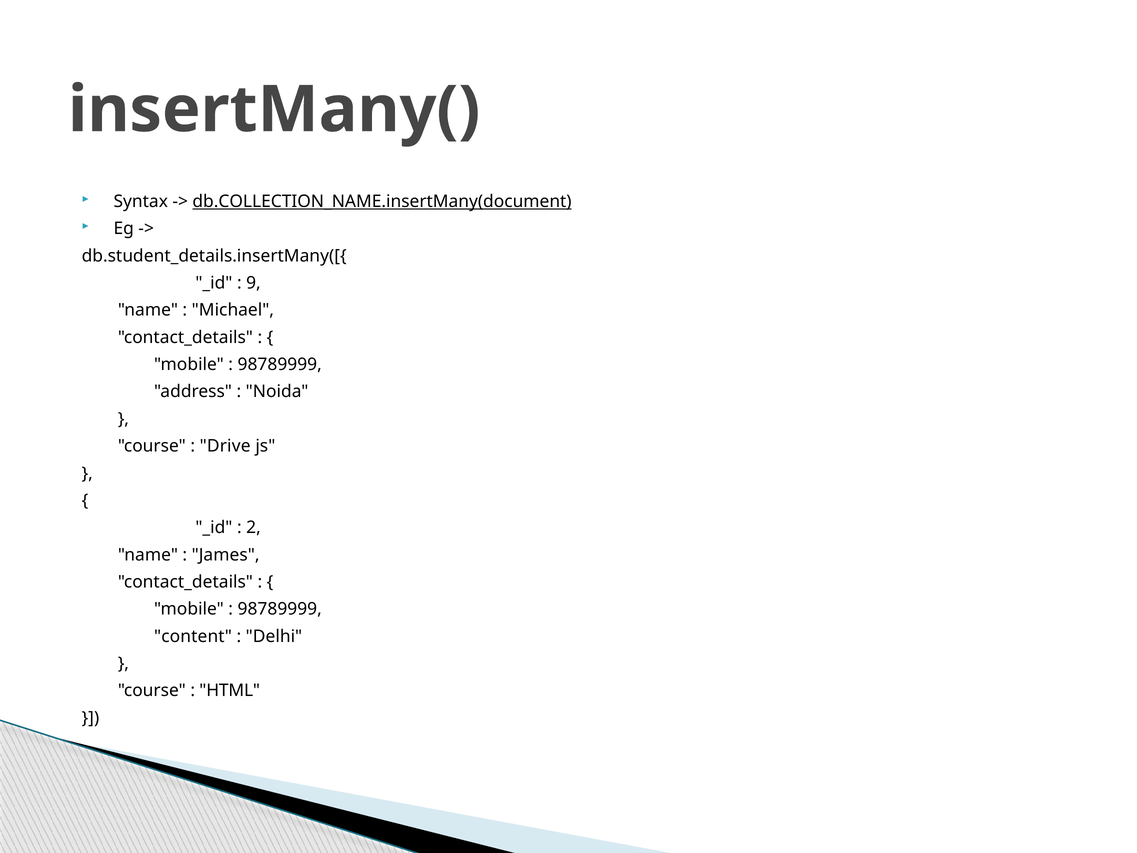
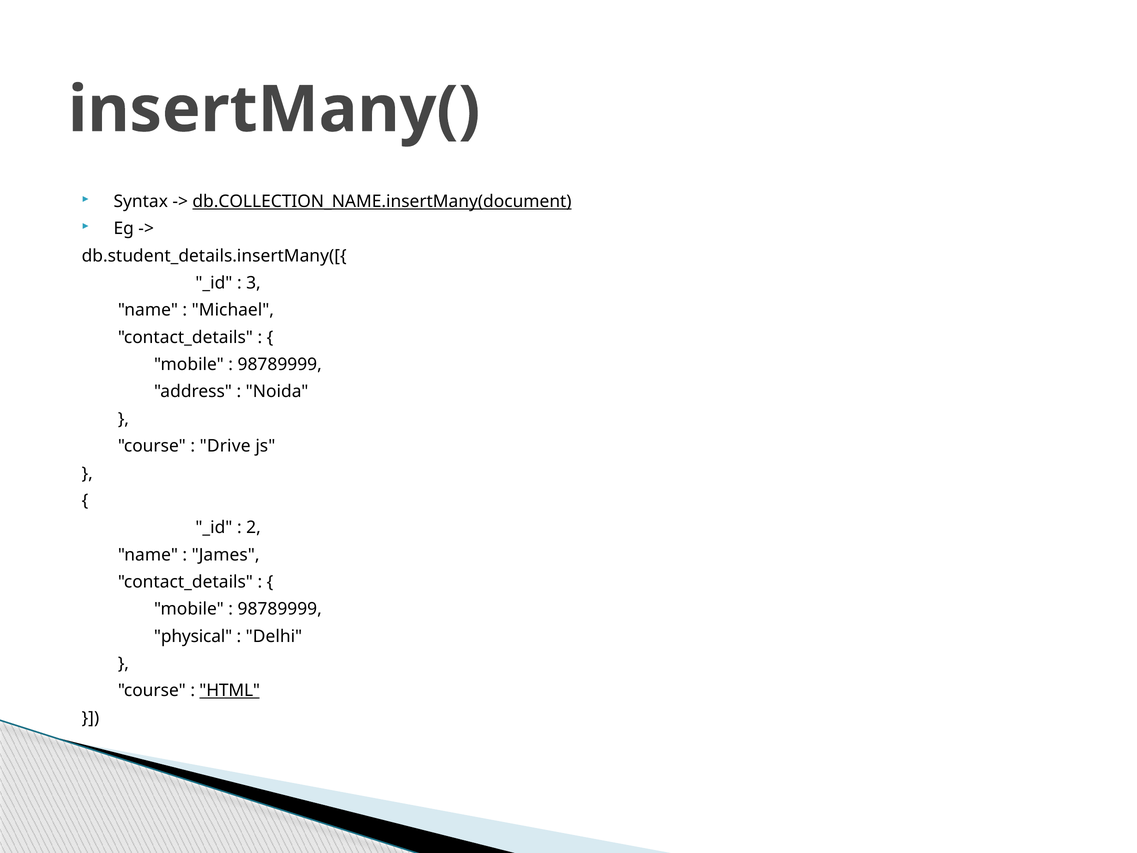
9: 9 -> 3
content: content -> physical
HTML underline: none -> present
